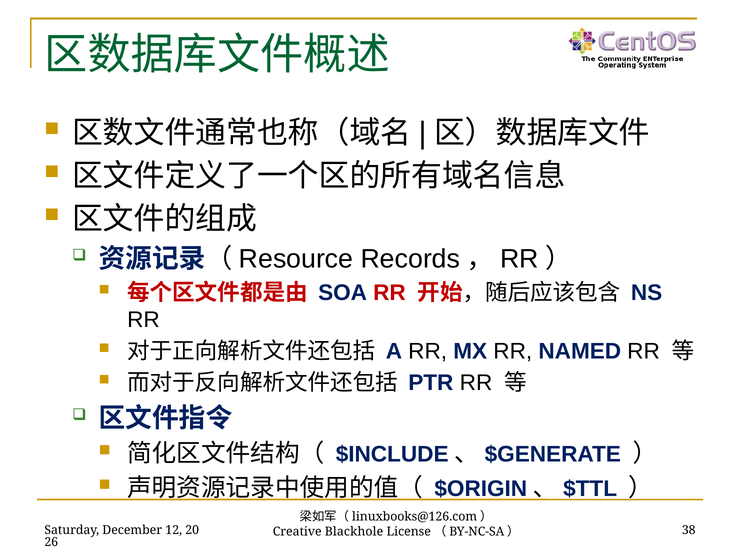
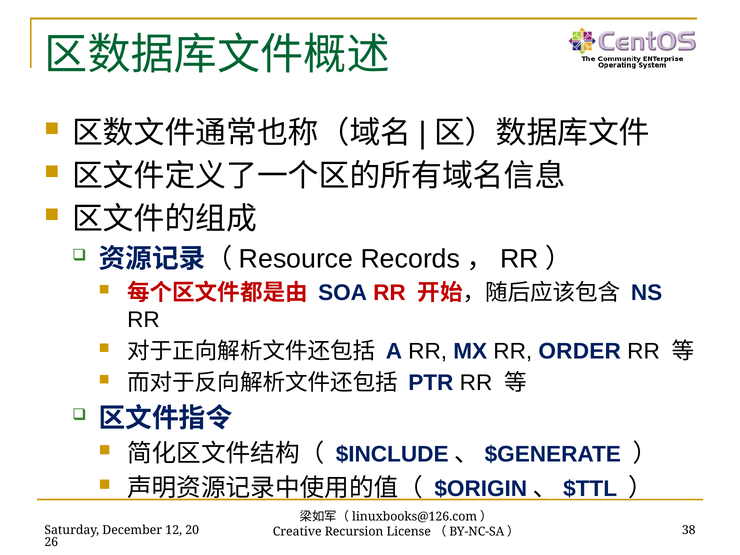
NAMED: NAMED -> ORDER
Blackhole: Blackhole -> Recursion
